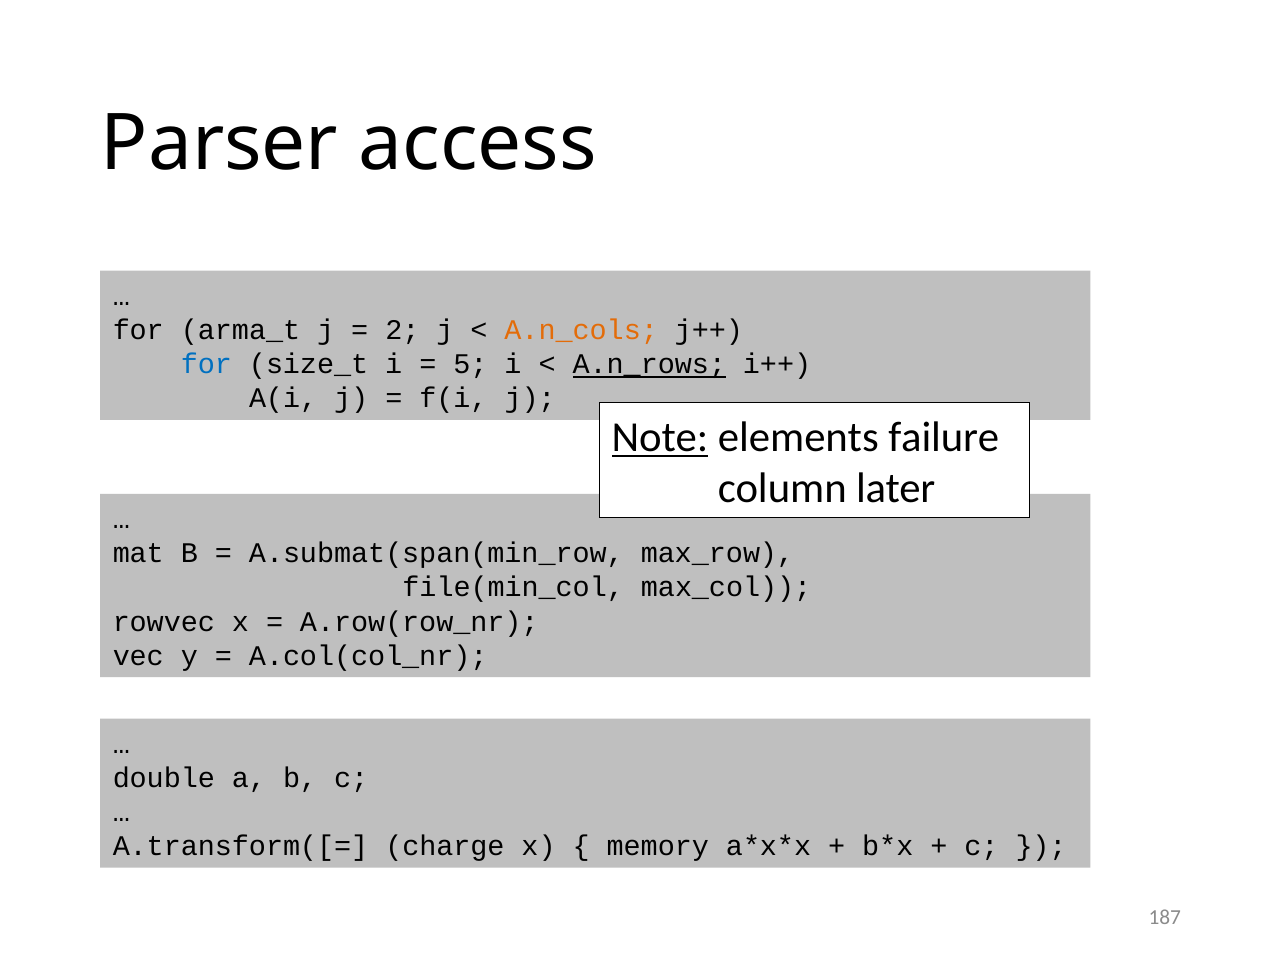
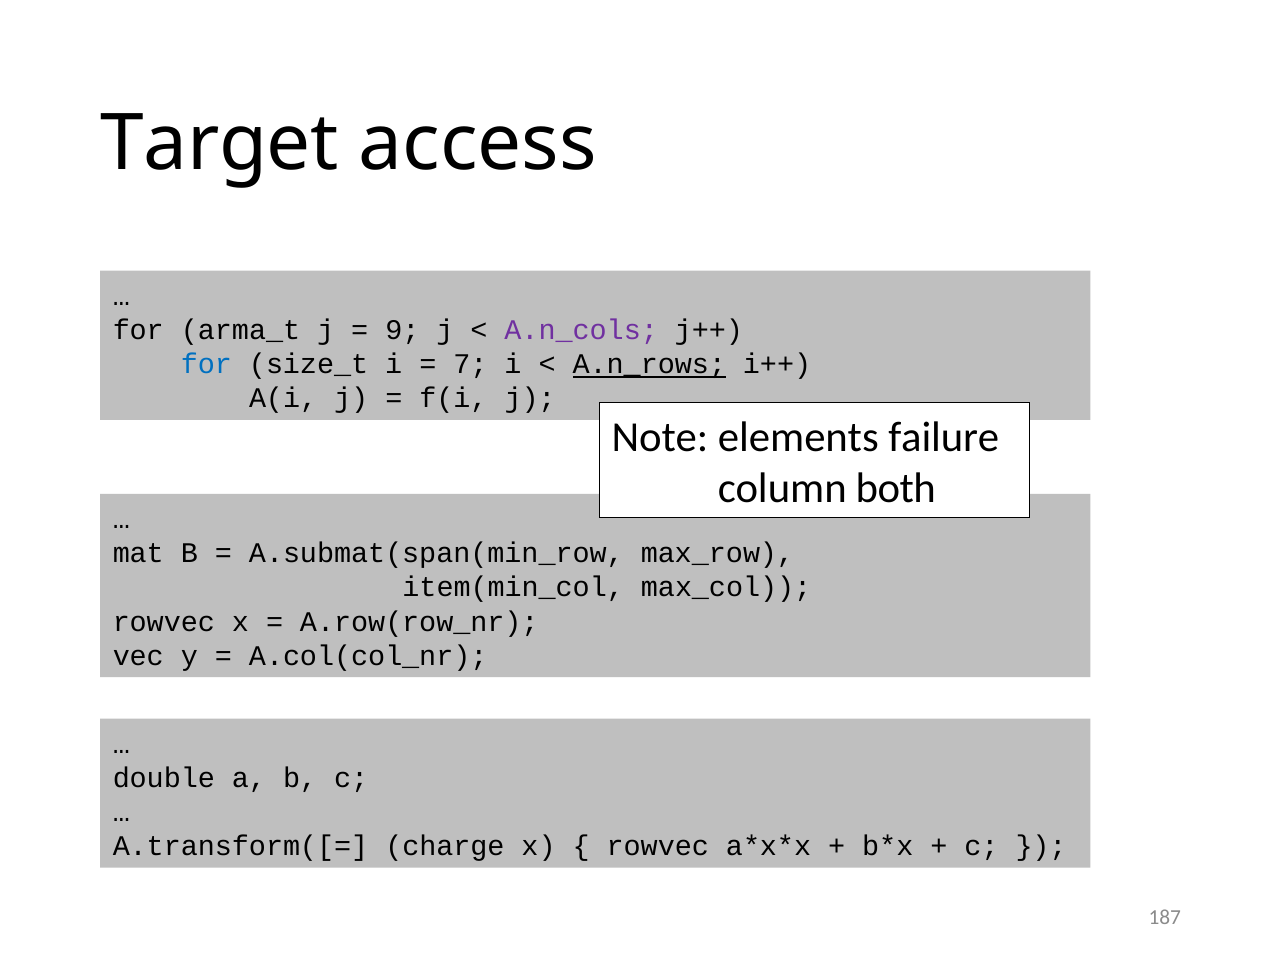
Parser: Parser -> Target
2: 2 -> 9
A.n_cols colour: orange -> purple
5: 5 -> 7
Note underline: present -> none
later: later -> both
file(min_col: file(min_col -> item(min_col
memory at (658, 847): memory -> rowvec
